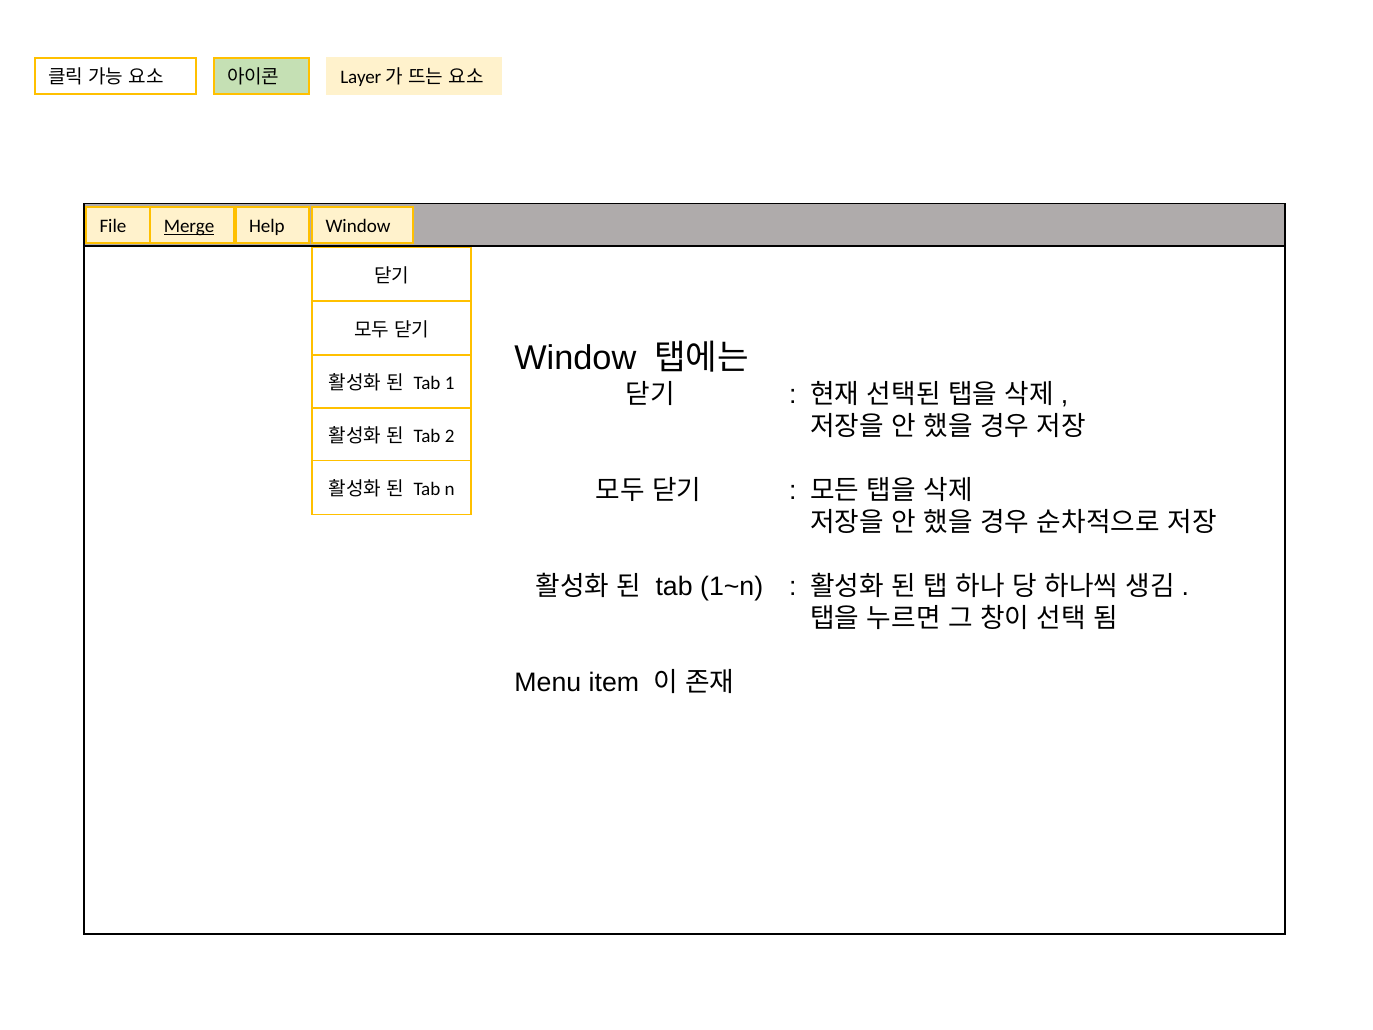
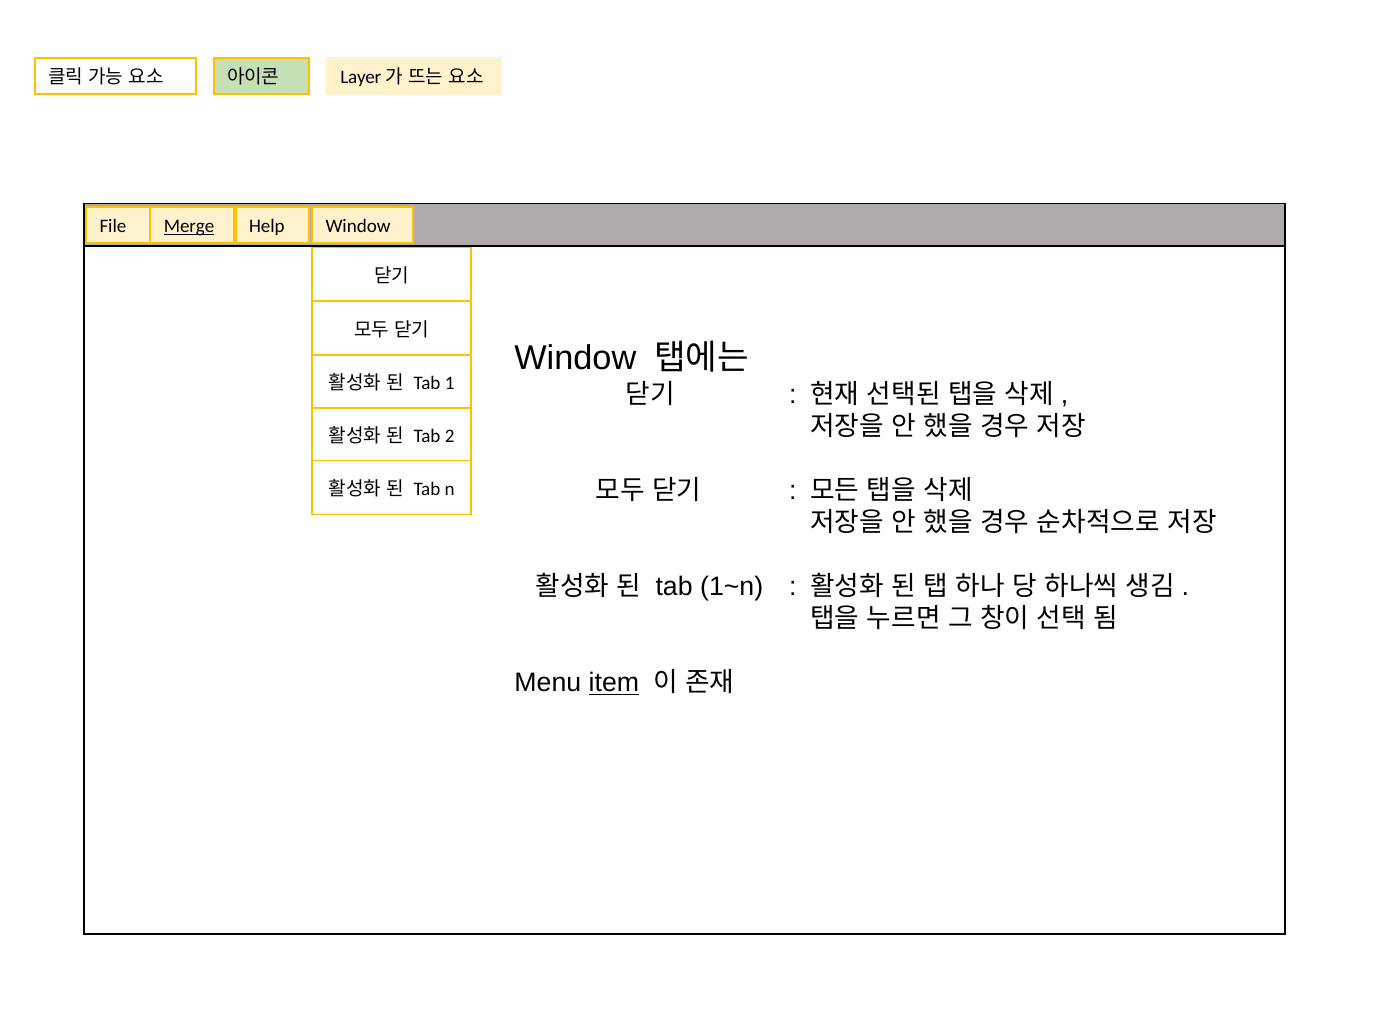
item underline: none -> present
